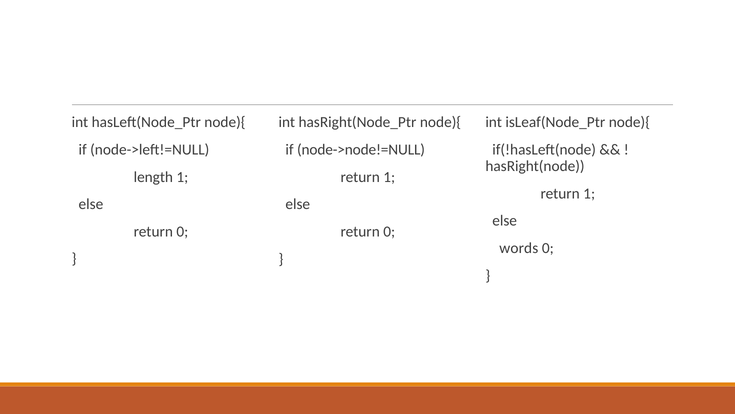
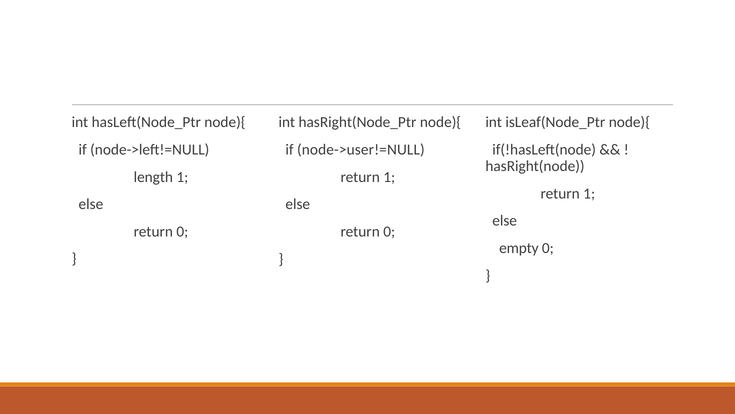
node->node!=NULL: node->node!=NULL -> node->user!=NULL
words: words -> empty
